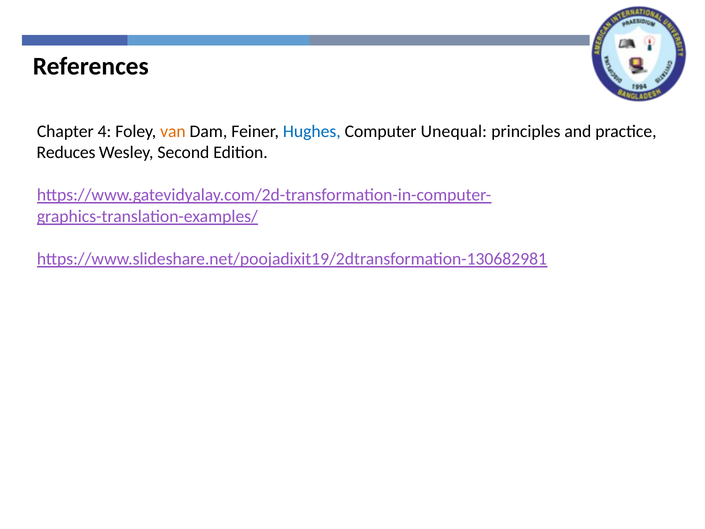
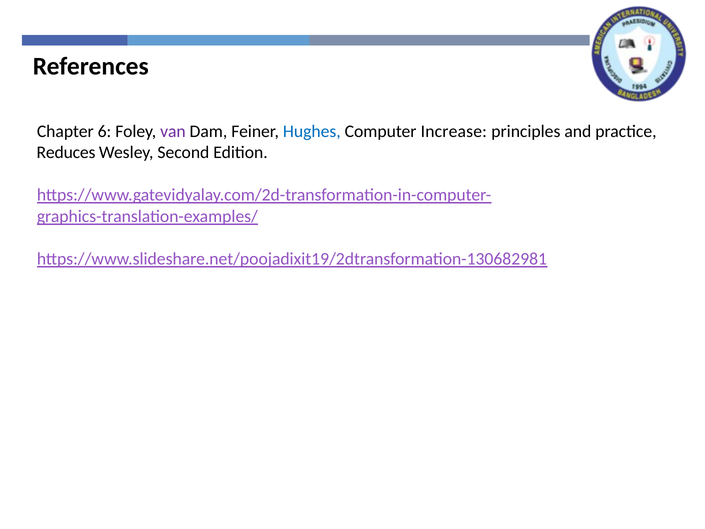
4: 4 -> 6
van colour: orange -> purple
Unequal: Unequal -> Increase
